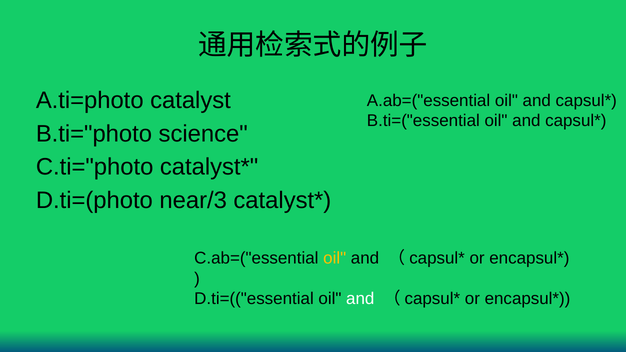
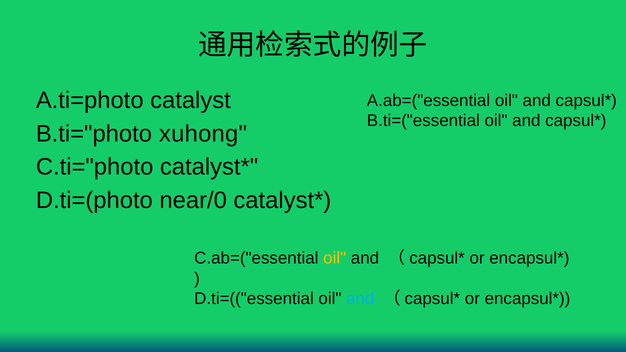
science: science -> xuhong
near/3: near/3 -> near/0
and at (360, 299) colour: white -> light blue
